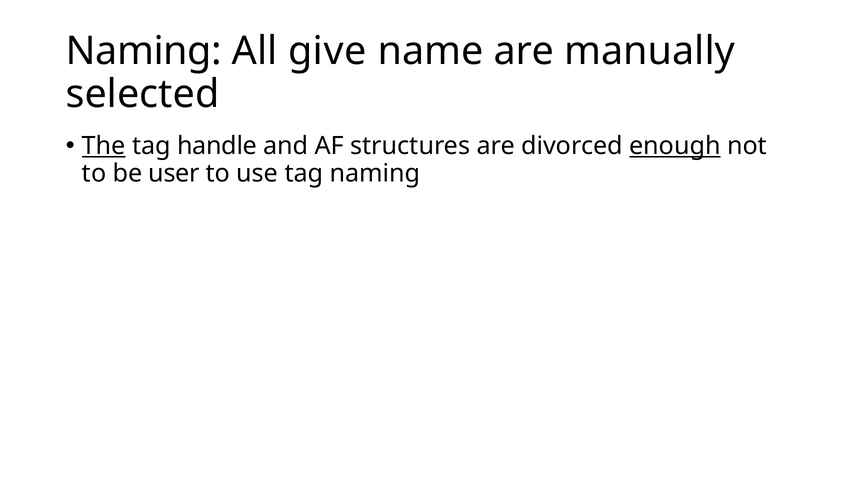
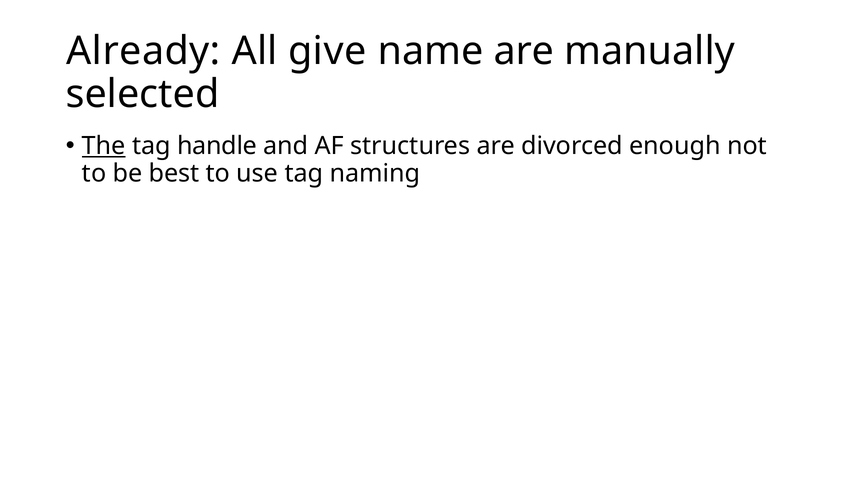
Naming at (144, 51): Naming -> Already
enough underline: present -> none
user: user -> best
